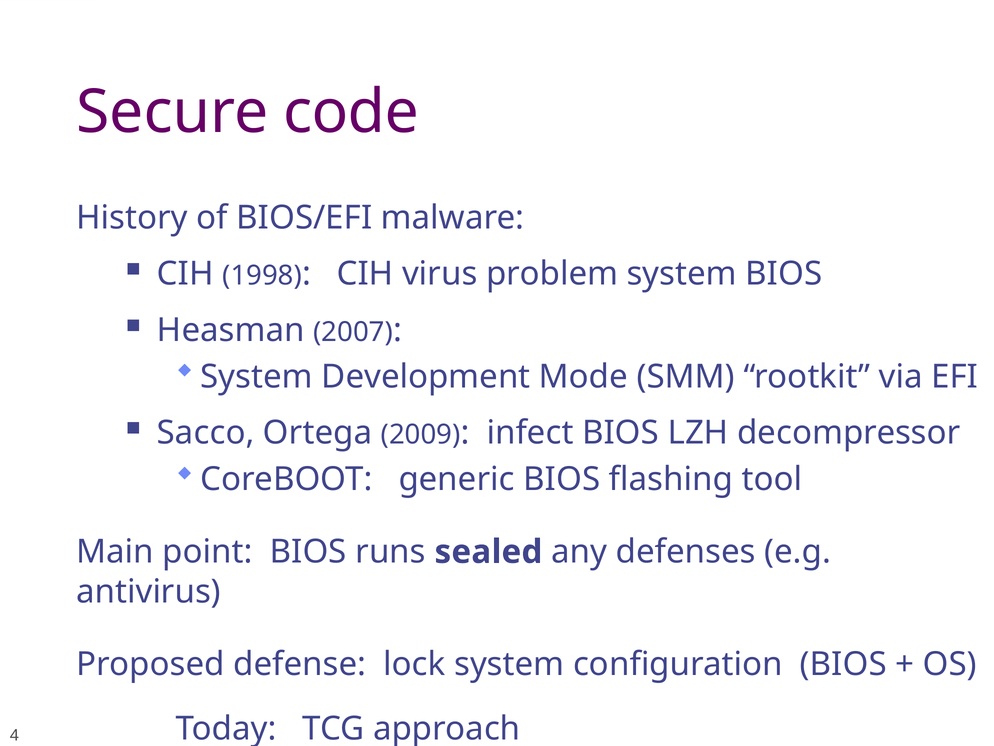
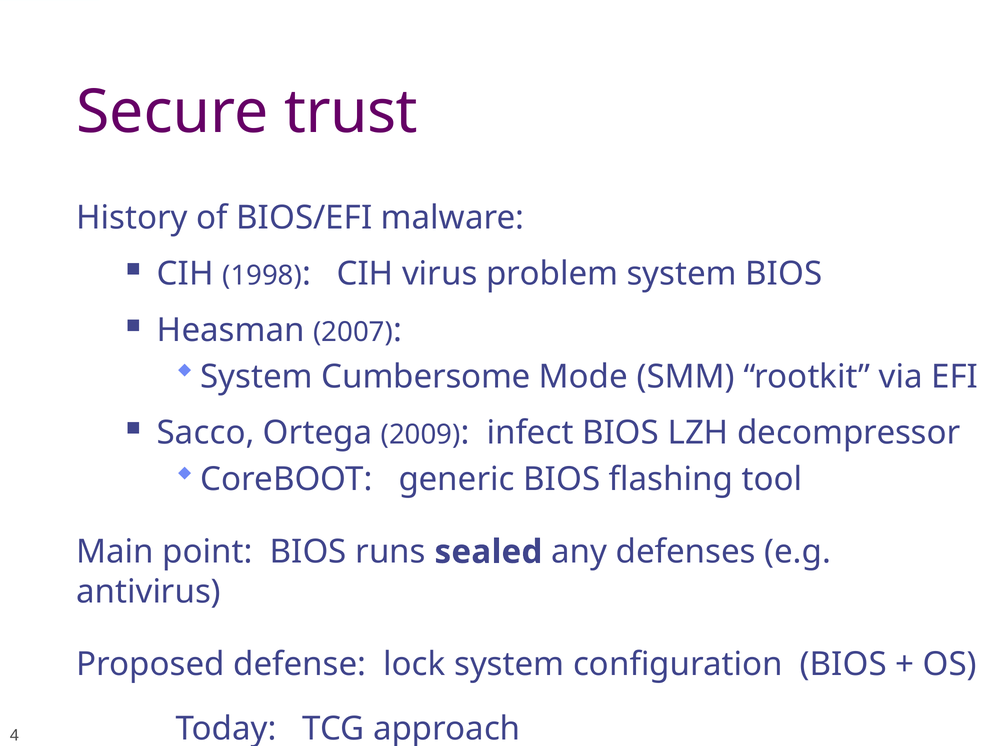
code: code -> trust
Development: Development -> Cumbersome
